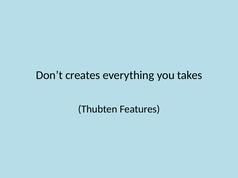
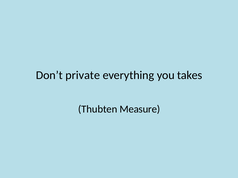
creates: creates -> private
Features: Features -> Measure
